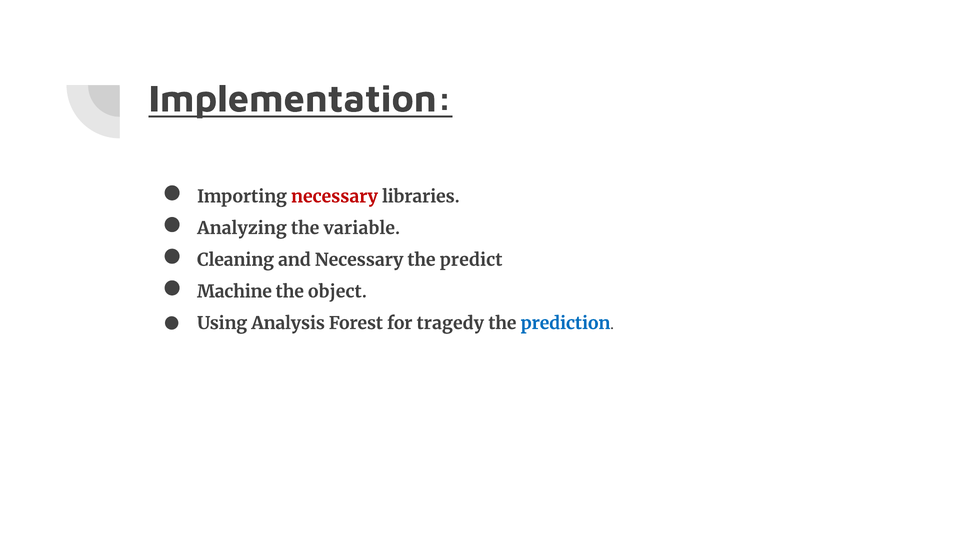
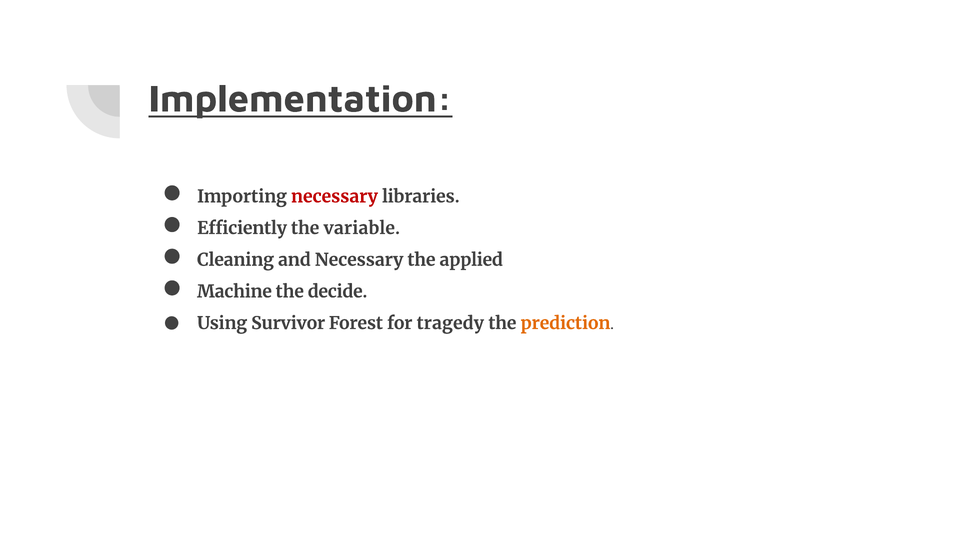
Analyzing: Analyzing -> Efficiently
predict: predict -> applied
object: object -> decide
Analysis: Analysis -> Survivor
prediction colour: blue -> orange
